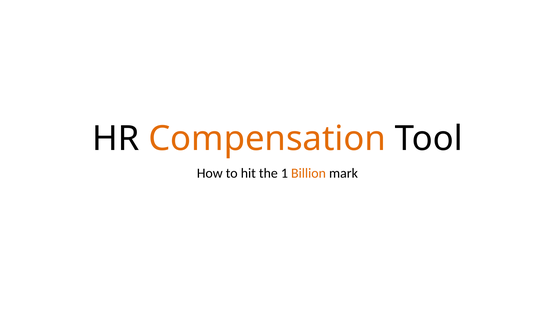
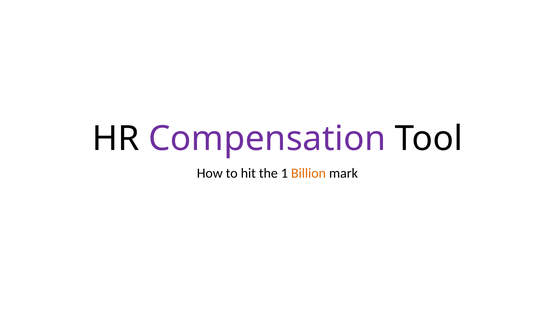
Compensation colour: orange -> purple
